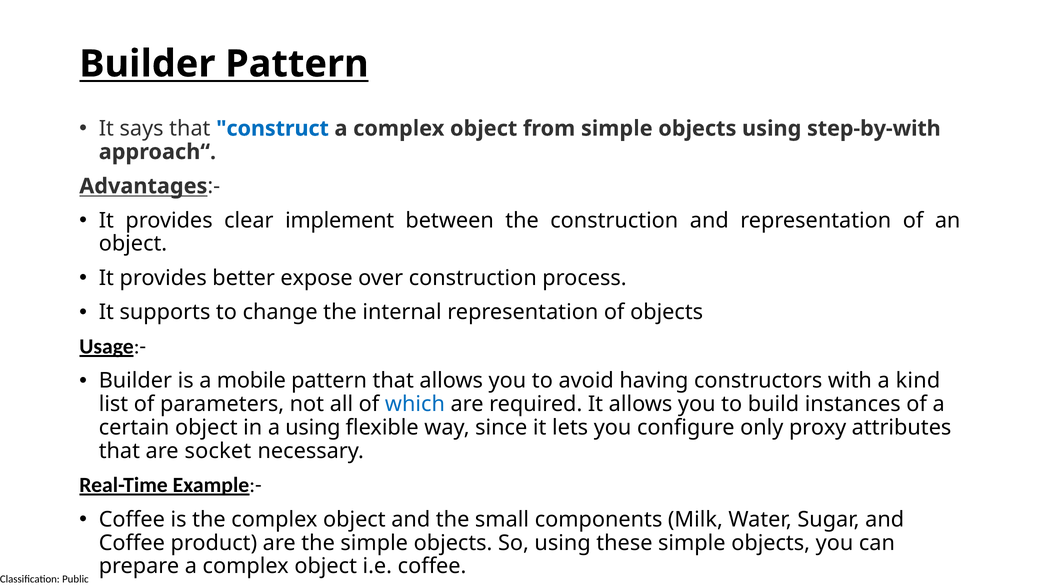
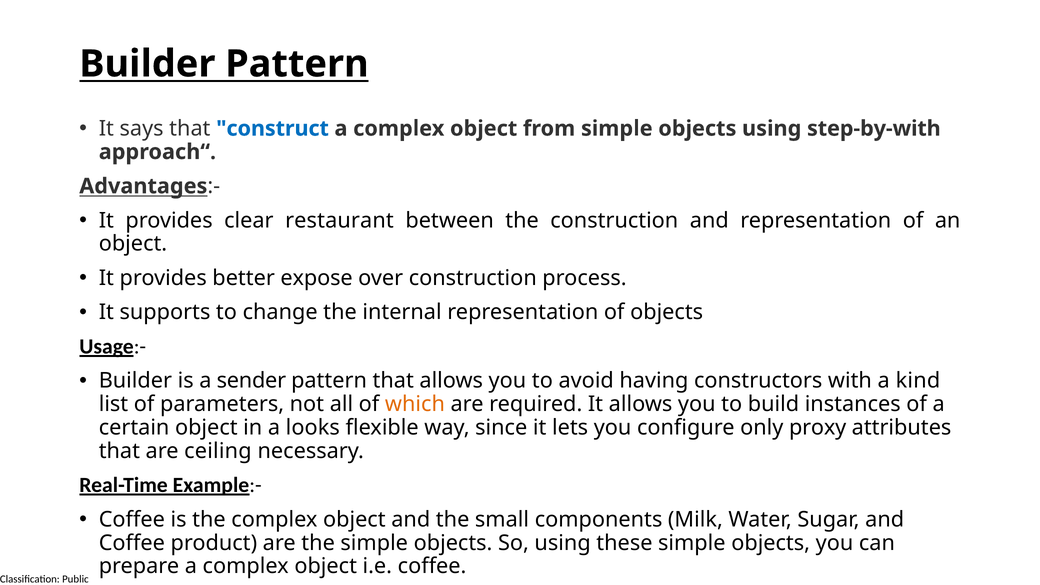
implement: implement -> restaurant
mobile: mobile -> sender
which colour: blue -> orange
a using: using -> looks
socket: socket -> ceiling
